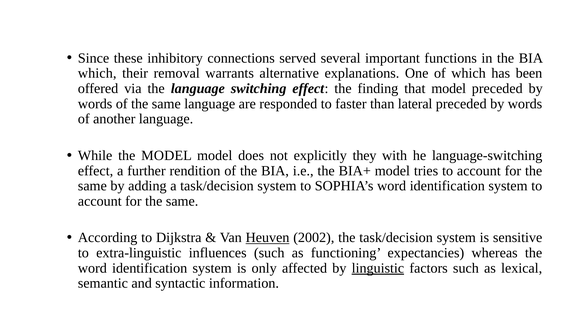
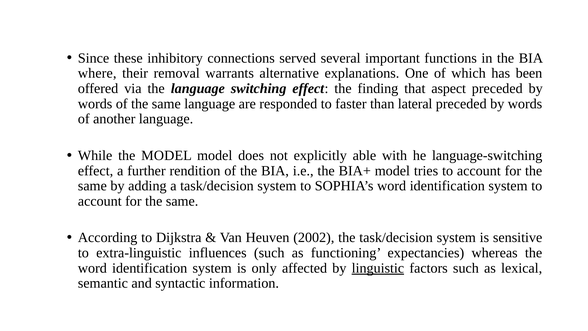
which at (97, 73): which -> where
that model: model -> aspect
they: they -> able
Heuven underline: present -> none
